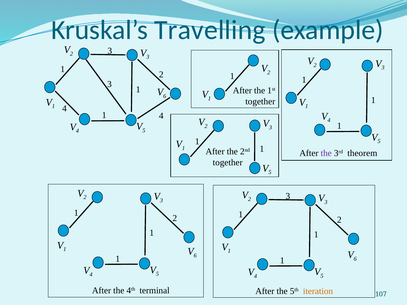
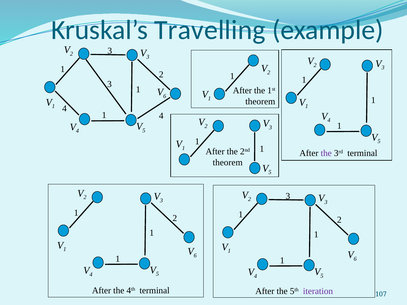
together at (260, 102): together -> theorem
3rd theorem: theorem -> terminal
together at (228, 163): together -> theorem
iteration colour: orange -> purple
